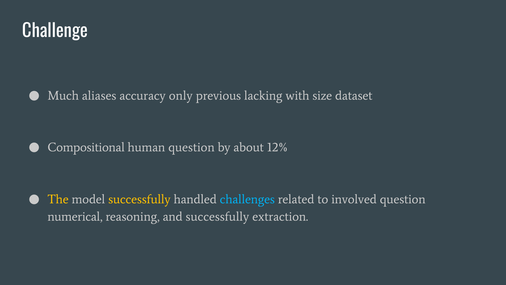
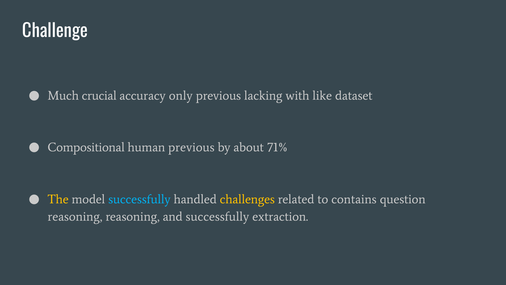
aliases: aliases -> crucial
size: size -> like
human question: question -> previous
12%: 12% -> 71%
successfully at (139, 199) colour: yellow -> light blue
challenges colour: light blue -> yellow
involved: involved -> contains
numerical at (75, 216): numerical -> reasoning
